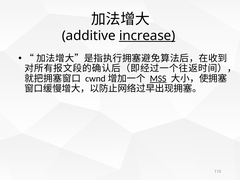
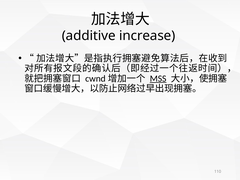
increase underline: present -> none
